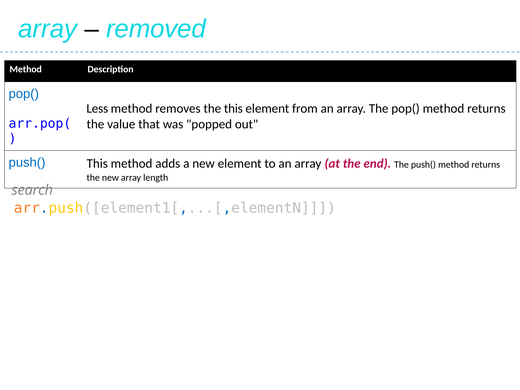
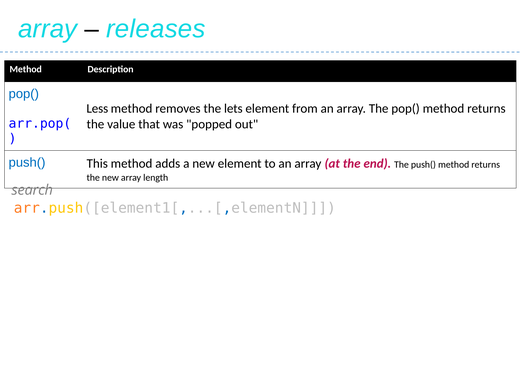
removed: removed -> releases
the this: this -> lets
